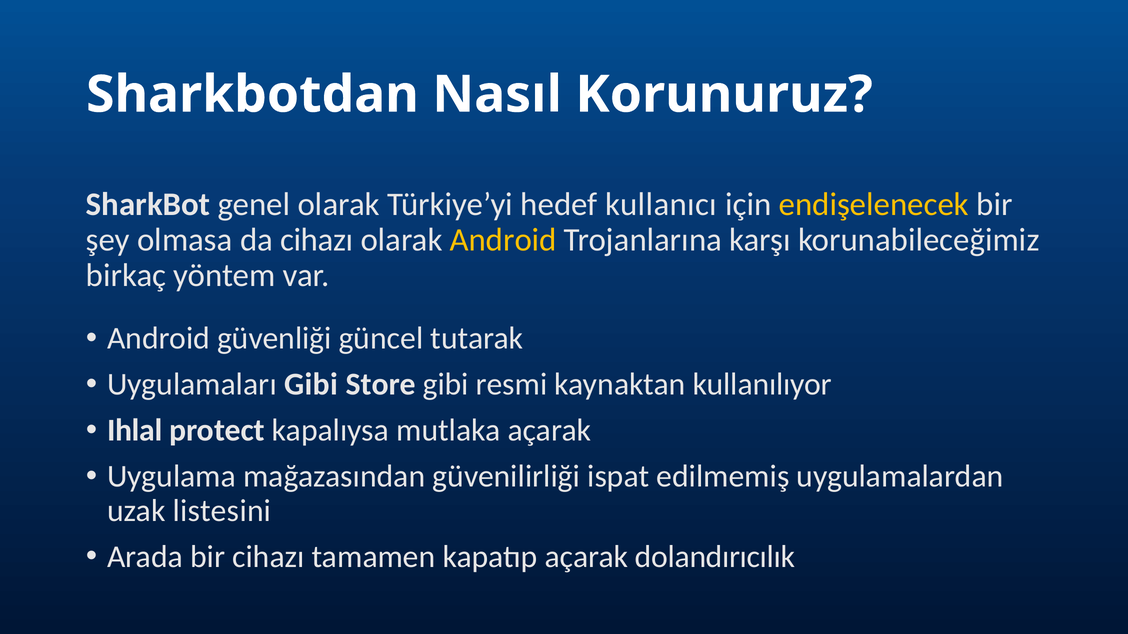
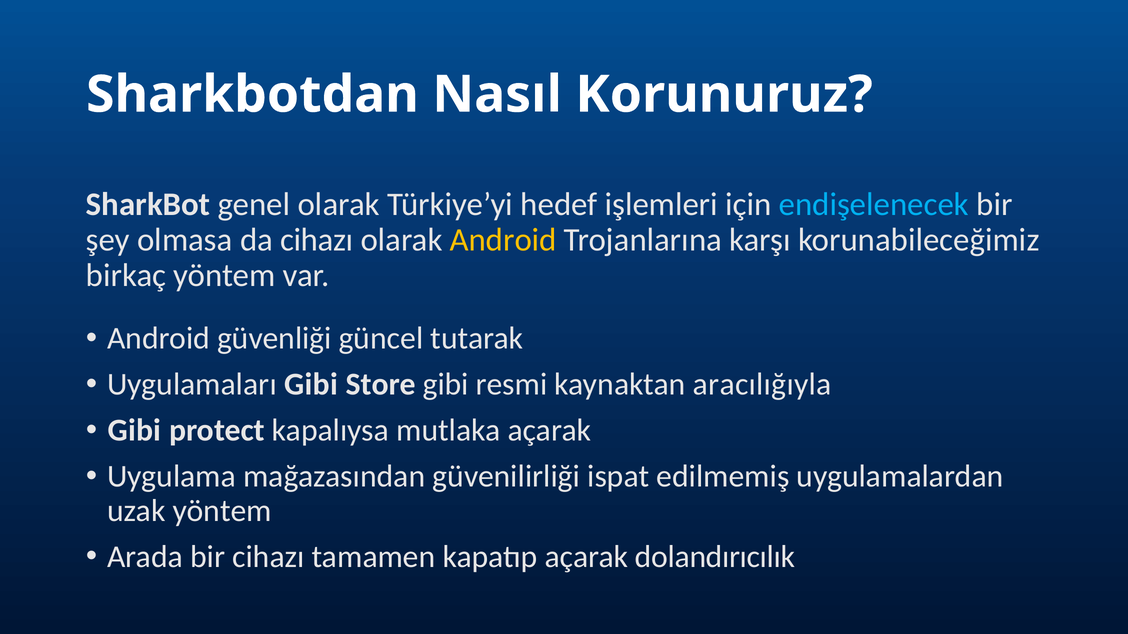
kullanıcı: kullanıcı -> işlemleri
endişelenecek colour: yellow -> light blue
kullanılıyor: kullanılıyor -> aracılığıyla
Ihlal at (135, 431): Ihlal -> Gibi
uzak listesini: listesini -> yöntem
